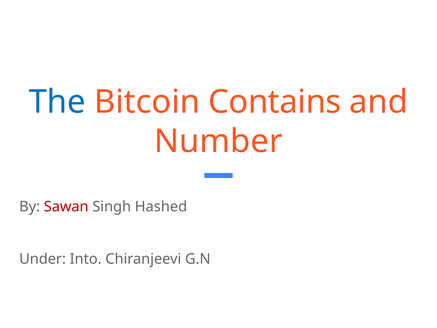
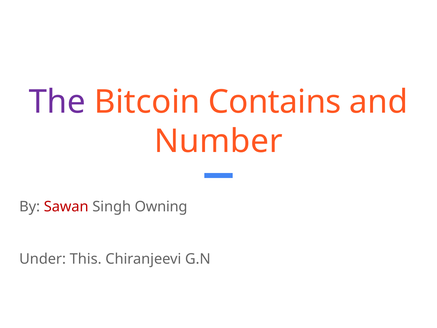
The colour: blue -> purple
Hashed: Hashed -> Owning
Into: Into -> This
